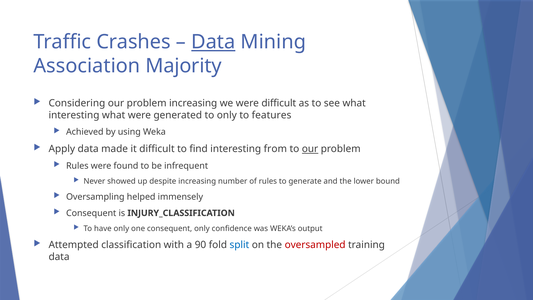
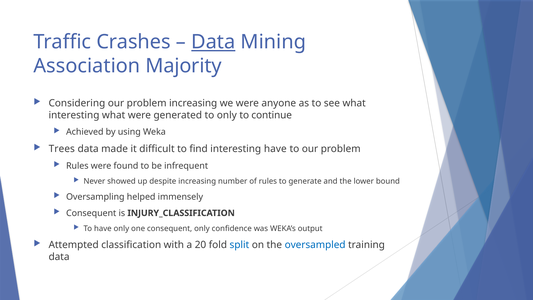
were difficult: difficult -> anyone
features: features -> continue
Apply: Apply -> Trees
interesting from: from -> have
our at (310, 149) underline: present -> none
90: 90 -> 20
oversampled colour: red -> blue
